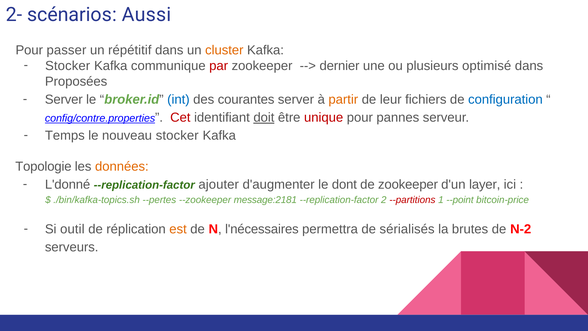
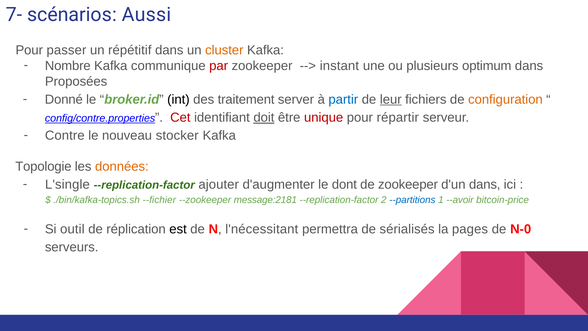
2-: 2- -> 7-
Stocker at (68, 66): Stocker -> Nombre
dernier: dernier -> instant
optimisé: optimisé -> optimum
Server at (64, 99): Server -> Donné
int colour: blue -> black
courantes: courantes -> traitement
partir colour: orange -> blue
leur underline: none -> present
configuration colour: blue -> orange
pannes: pannes -> répartir
Temps: Temps -> Contre
L'donné: L'donné -> L'single
d'un layer: layer -> dans
--pertes: --pertes -> --fichier
--partitions colour: red -> blue
--point: --point -> --avoir
est colour: orange -> black
l'nécessaires: l'nécessaires -> l'nécessitant
brutes: brutes -> pages
N-2: N-2 -> N-0
